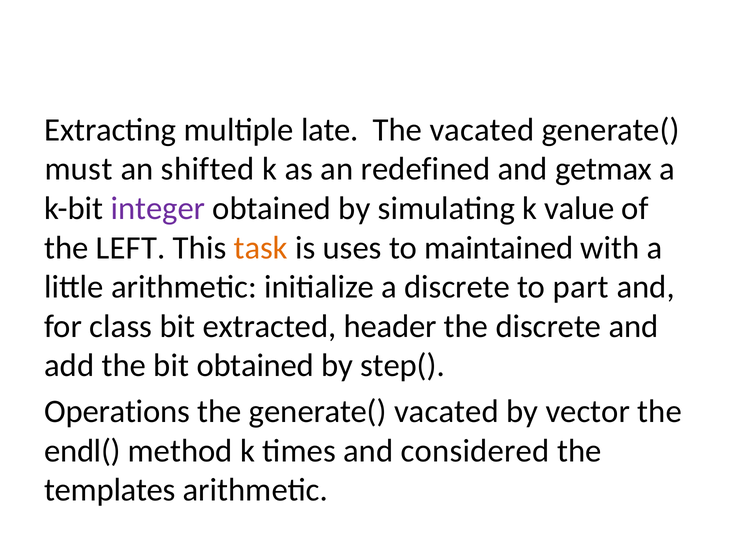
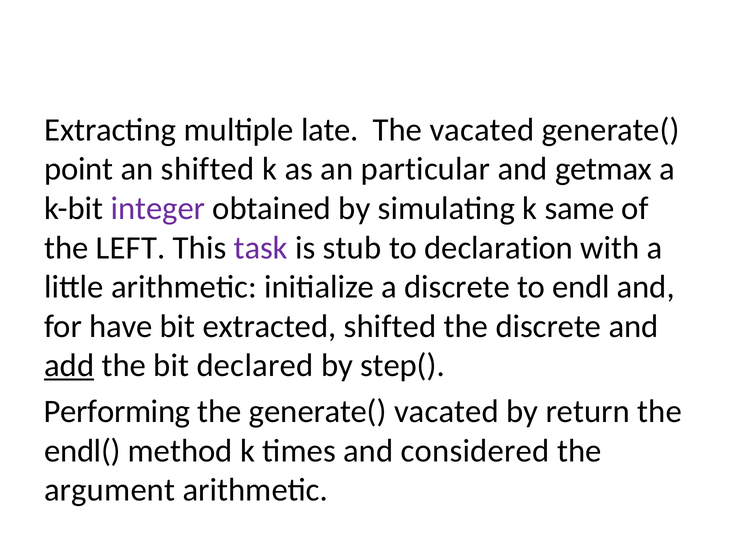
must: must -> point
redefined: redefined -> particular
value: value -> same
task colour: orange -> purple
uses: uses -> stub
maintained: maintained -> declaration
part: part -> endl
class: class -> have
extracted header: header -> shifted
add underline: none -> present
bit obtained: obtained -> declared
Operations: Operations -> Performing
vector: vector -> return
templates: templates -> argument
